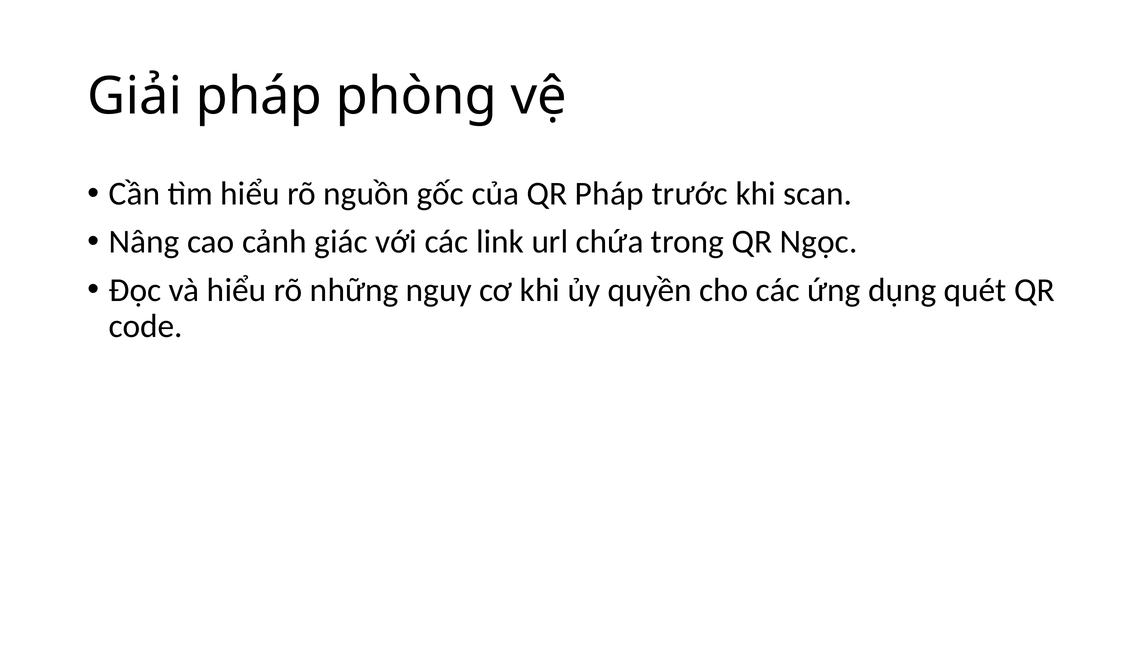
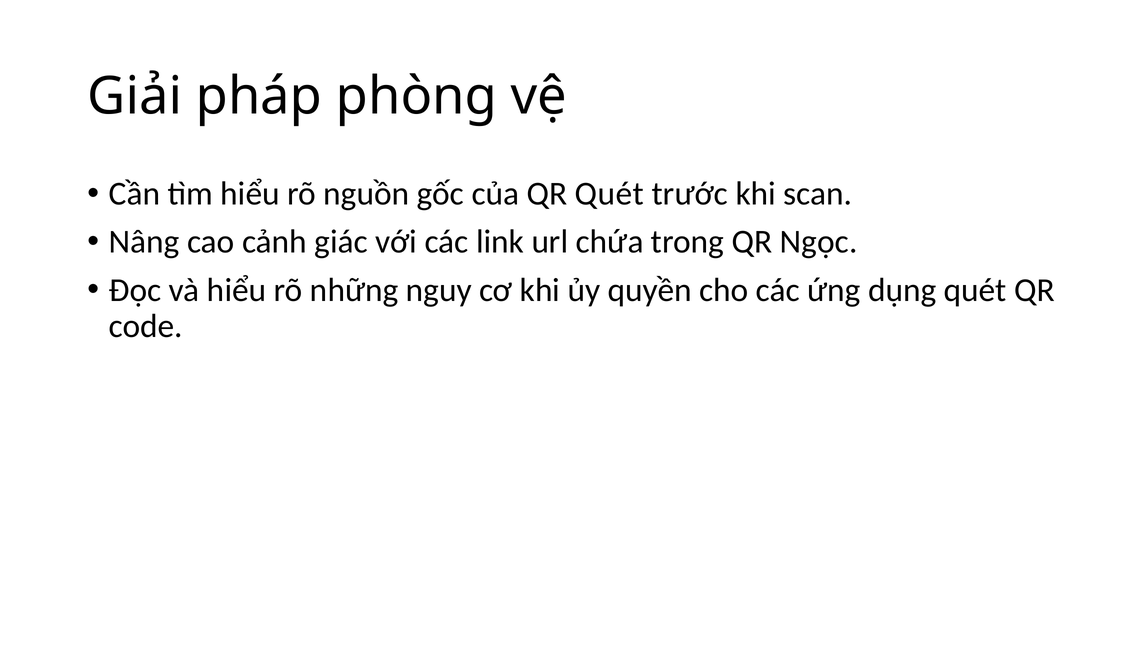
QR Pháp: Pháp -> Quét
